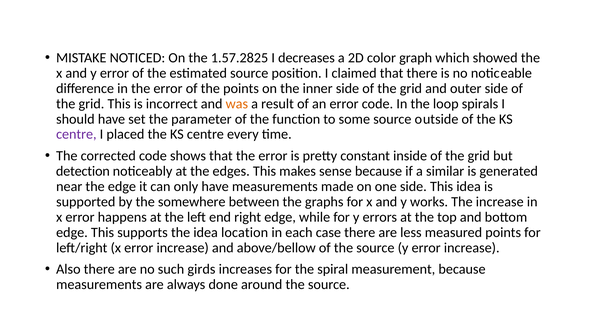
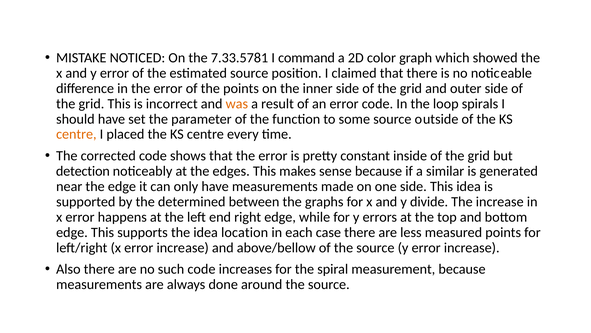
1.57.2825: 1.57.2825 -> 7.33.5781
decreases: decreases -> command
centre at (76, 134) colour: purple -> orange
somewhere: somewhere -> determined
works: works -> divide
such girds: girds -> code
